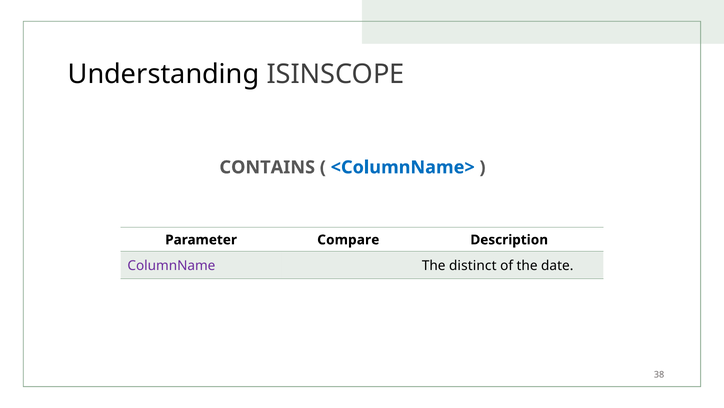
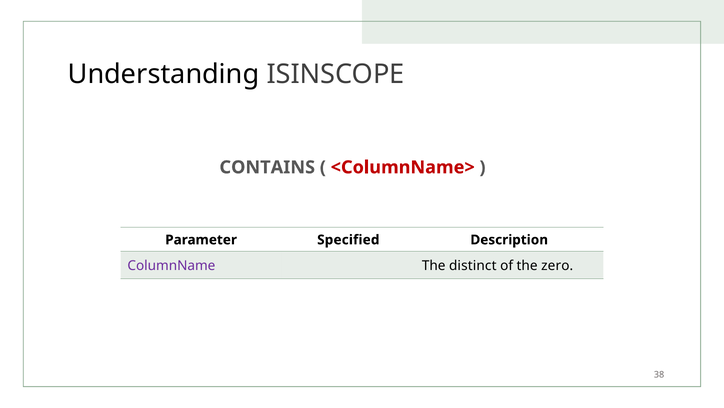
<ColumnName> colour: blue -> red
Compare: Compare -> Specified
date: date -> zero
